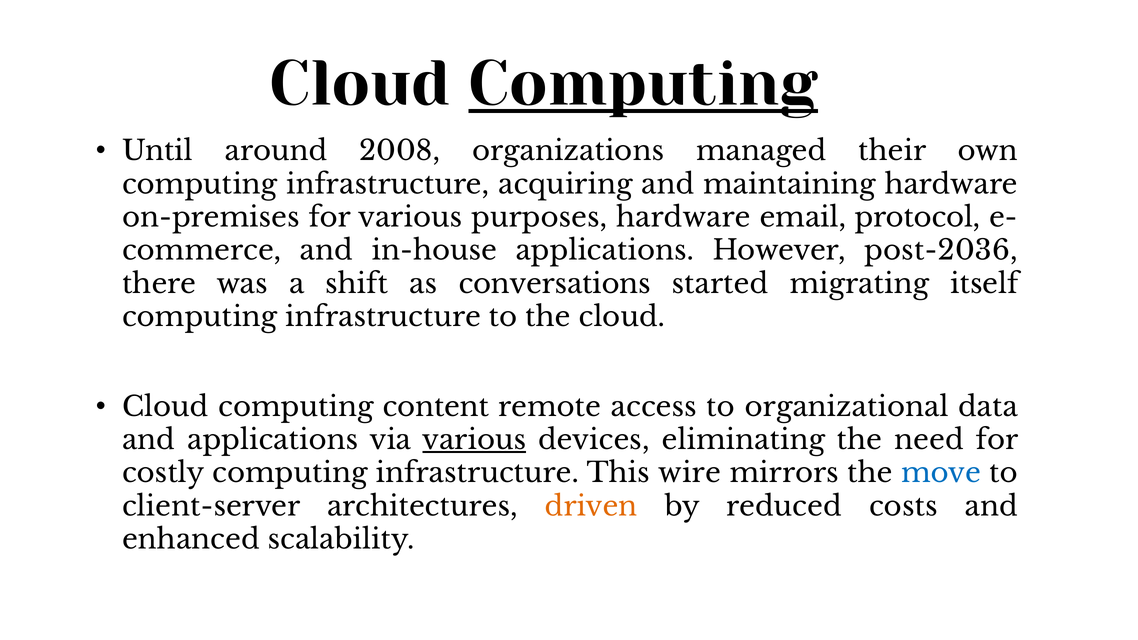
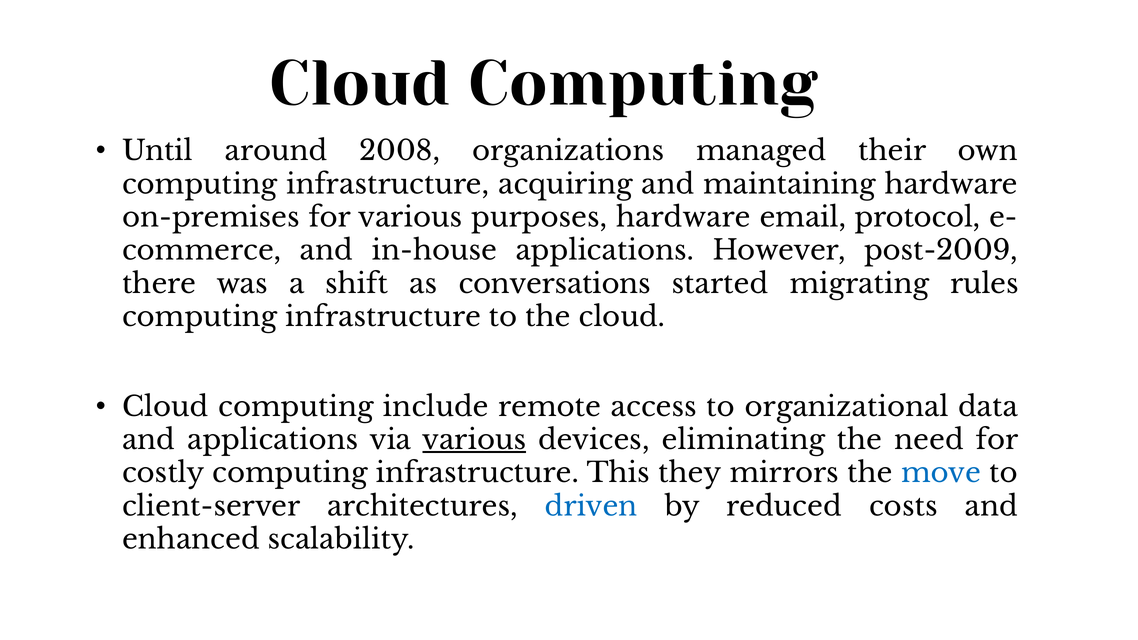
Computing at (643, 84) underline: present -> none
post-2036: post-2036 -> post-2009
itself: itself -> rules
content: content -> include
wire: wire -> they
driven colour: orange -> blue
